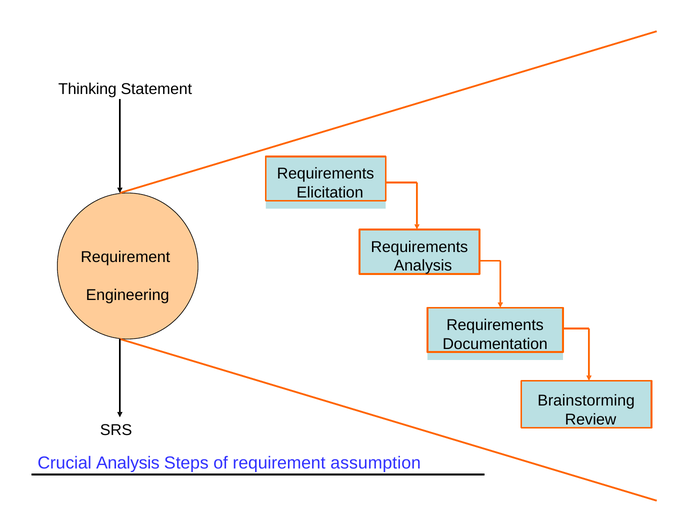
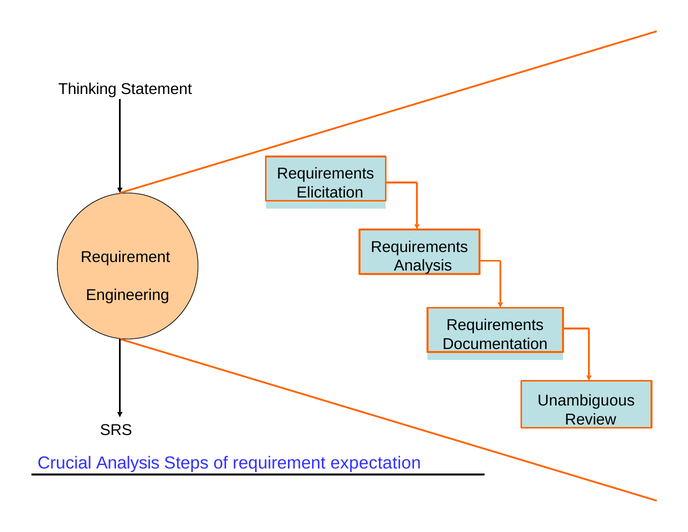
Brainstorming: Brainstorming -> Unambiguous
assumption: assumption -> expectation
